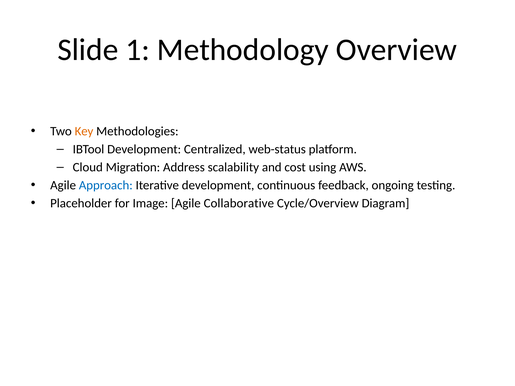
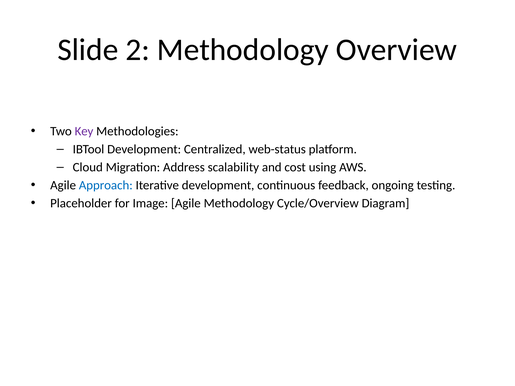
1: 1 -> 2
Key colour: orange -> purple
Agile Collaborative: Collaborative -> Methodology
